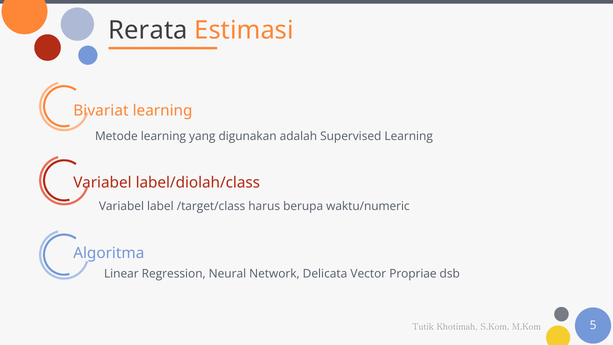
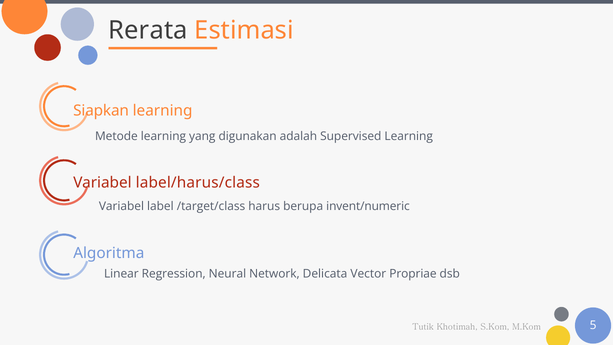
Bivariat: Bivariat -> Siapkan
label/diolah/class: label/diolah/class -> label/harus/class
waktu/numeric: waktu/numeric -> invent/numeric
